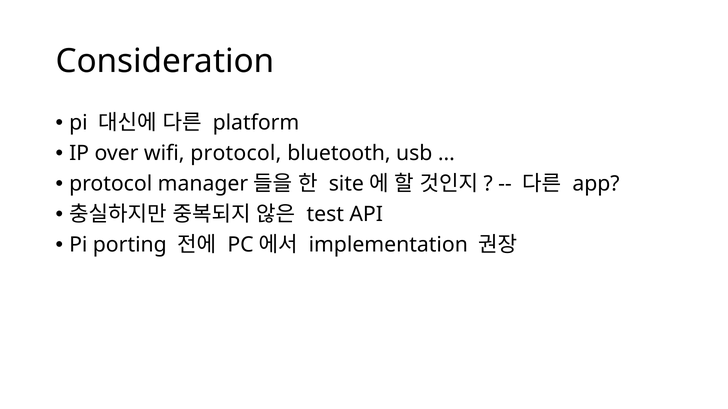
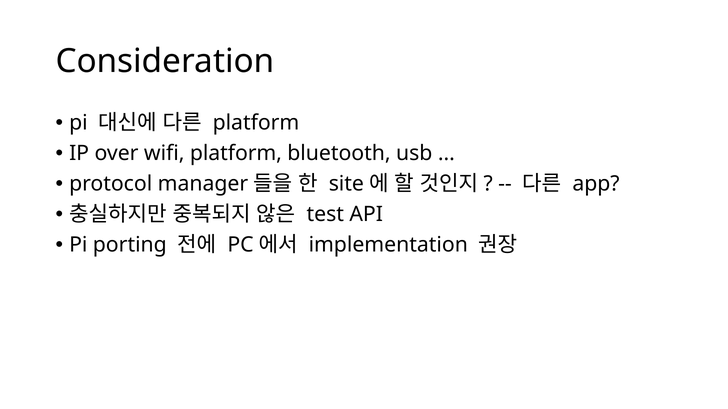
wifi protocol: protocol -> platform
